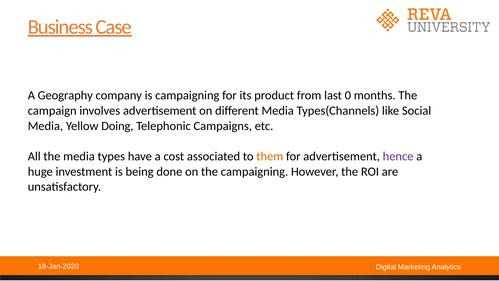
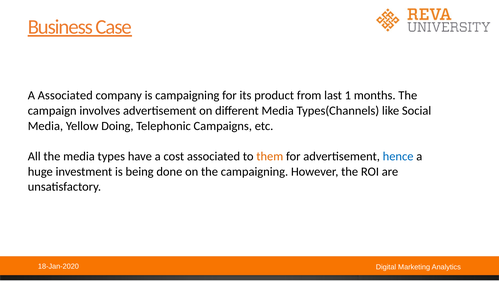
A Geography: Geography -> Associated
0: 0 -> 1
hence colour: purple -> blue
